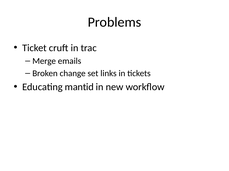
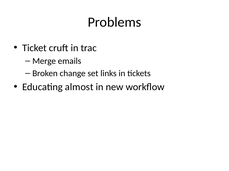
mantid: mantid -> almost
